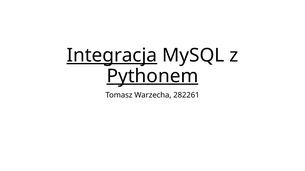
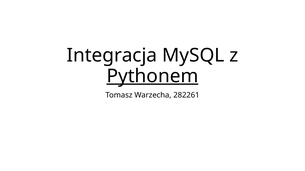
Integracja underline: present -> none
